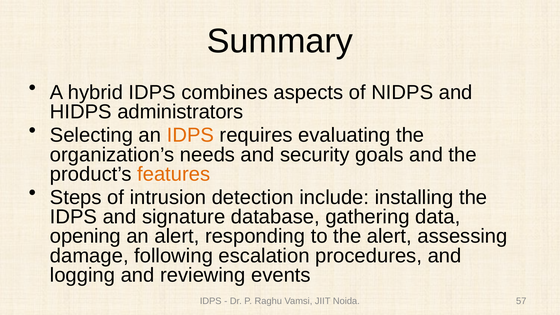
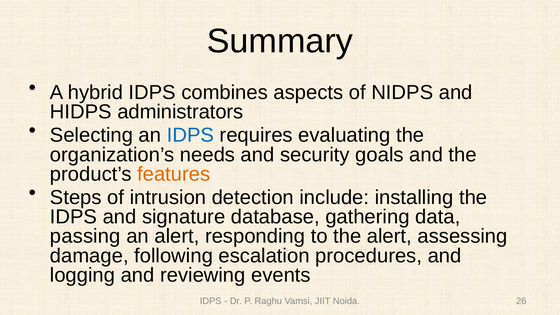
IDPS at (190, 135) colour: orange -> blue
opening: opening -> passing
57: 57 -> 26
